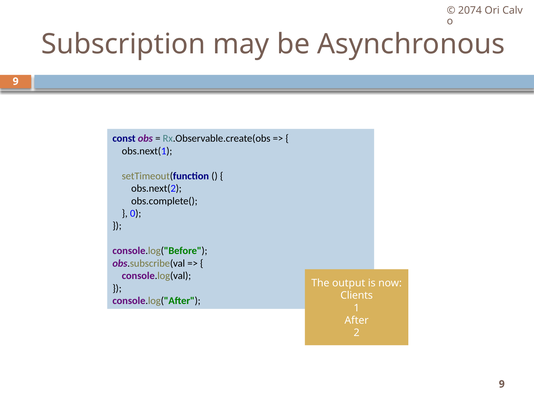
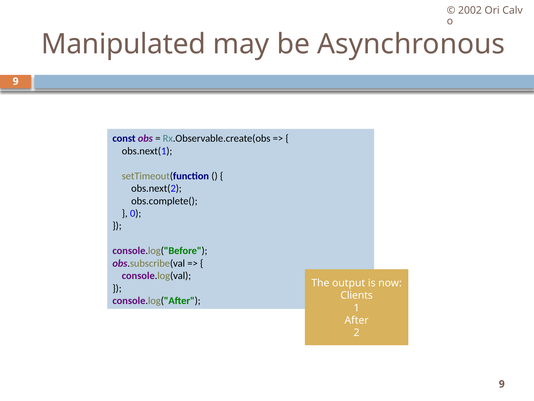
2074: 2074 -> 2002
Subscription: Subscription -> Manipulated
